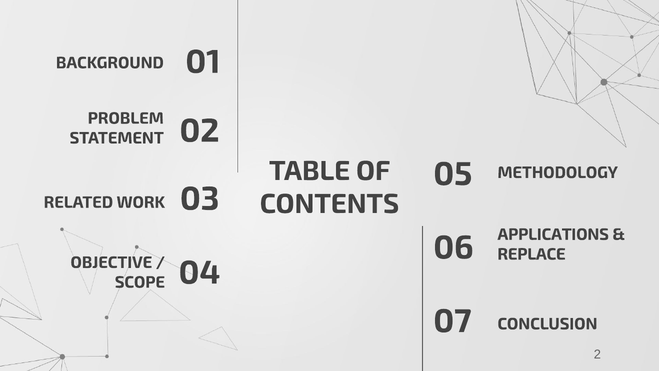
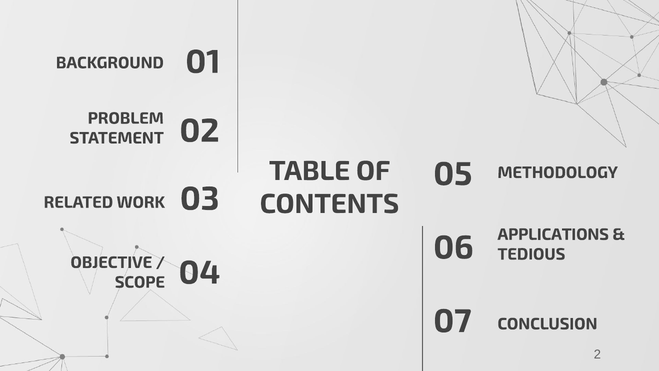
REPLACE: REPLACE -> TEDIOUS
